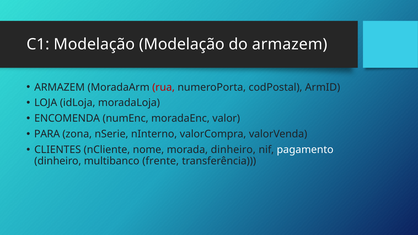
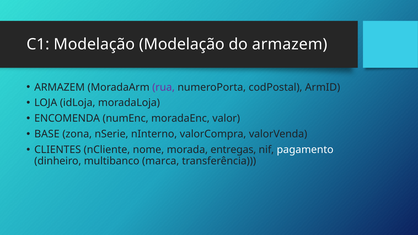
rua colour: red -> purple
PARA: PARA -> BASE
morada dinheiro: dinheiro -> entregas
frente: frente -> marca
